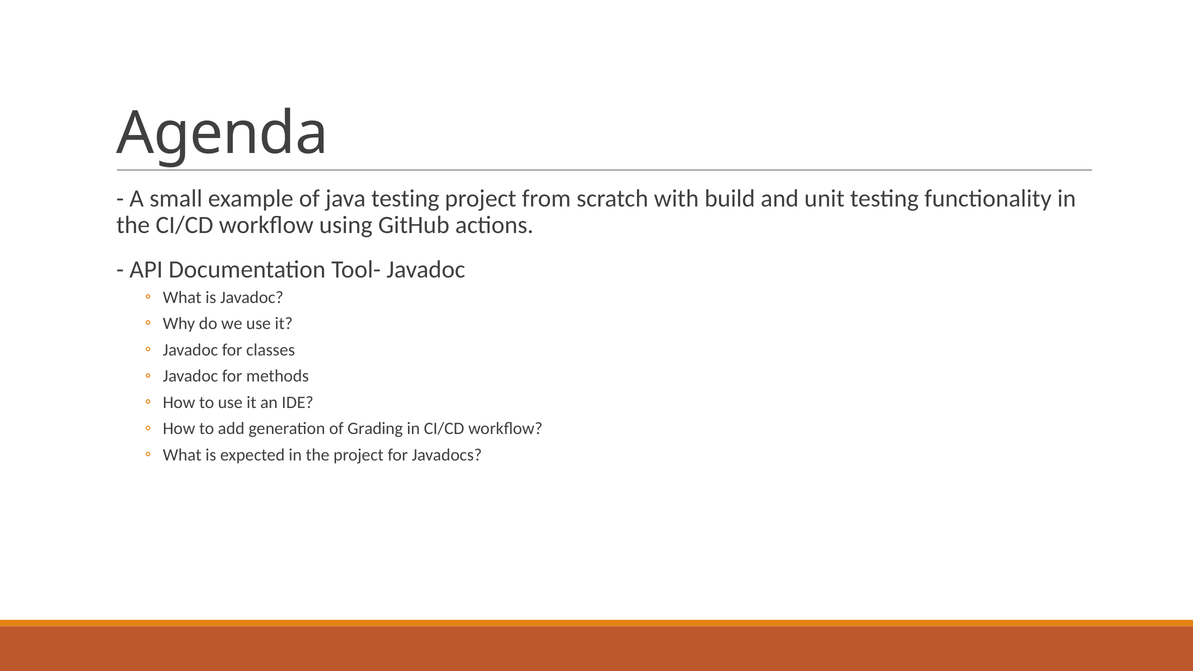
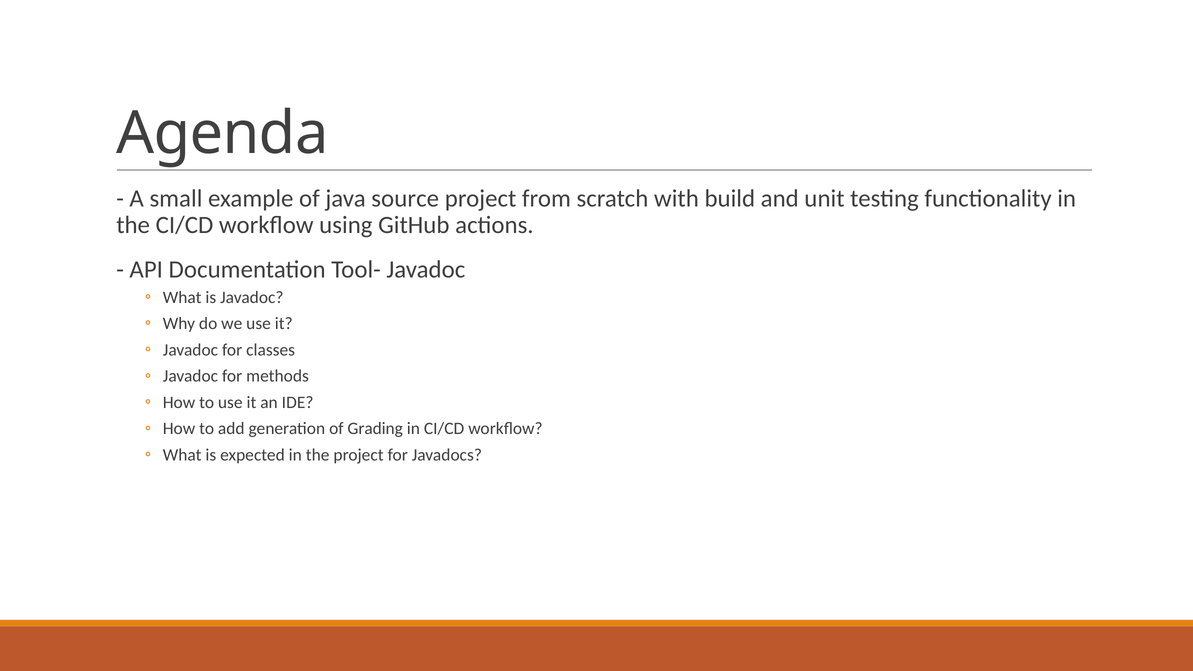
java testing: testing -> source
